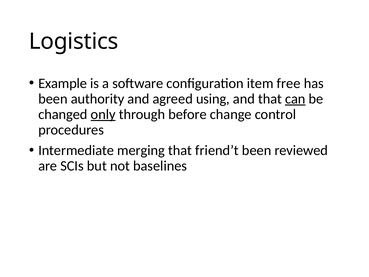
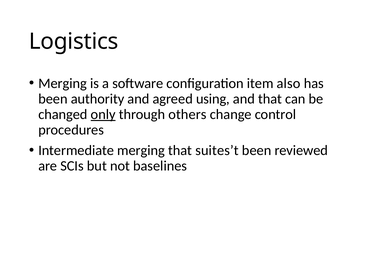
Example at (63, 83): Example -> Merging
free: free -> also
can underline: present -> none
before: before -> others
friend’t: friend’t -> suites’t
